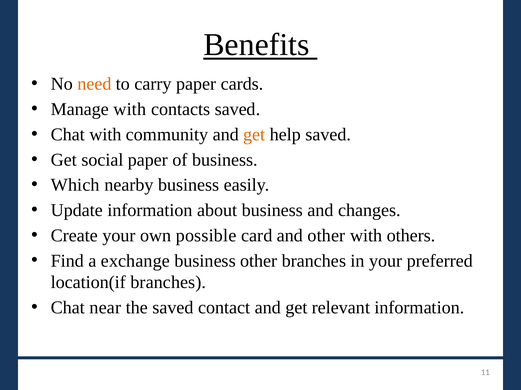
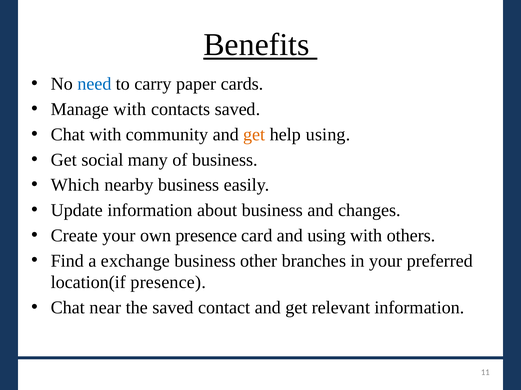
need colour: orange -> blue
help saved: saved -> using
social paper: paper -> many
own possible: possible -> presence
and other: other -> using
location(if branches: branches -> presence
